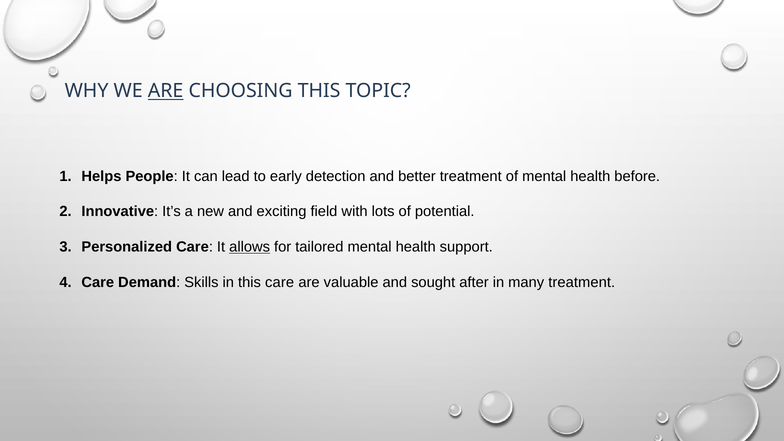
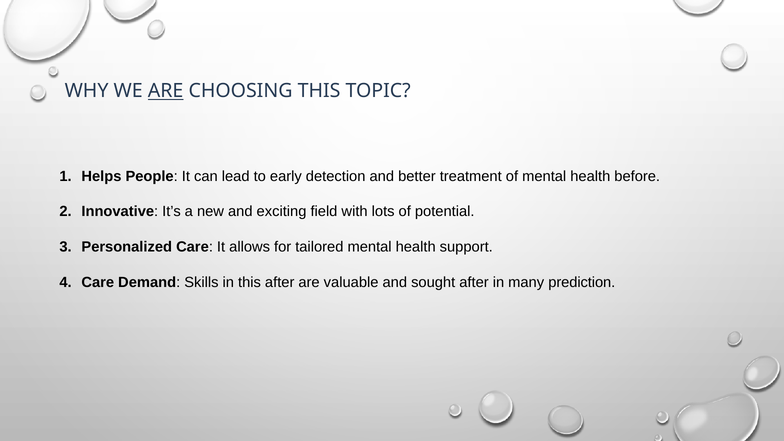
allows underline: present -> none
this care: care -> after
many treatment: treatment -> prediction
